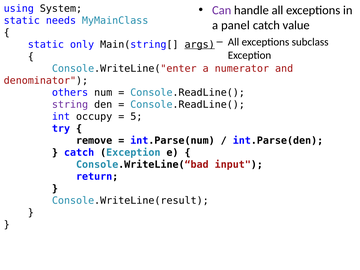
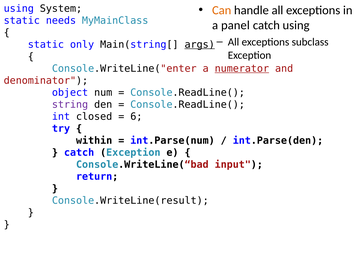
Can colour: purple -> orange
catch value: value -> using
numerator underline: none -> present
others: others -> object
occupy: occupy -> closed
5: 5 -> 6
remove: remove -> within
